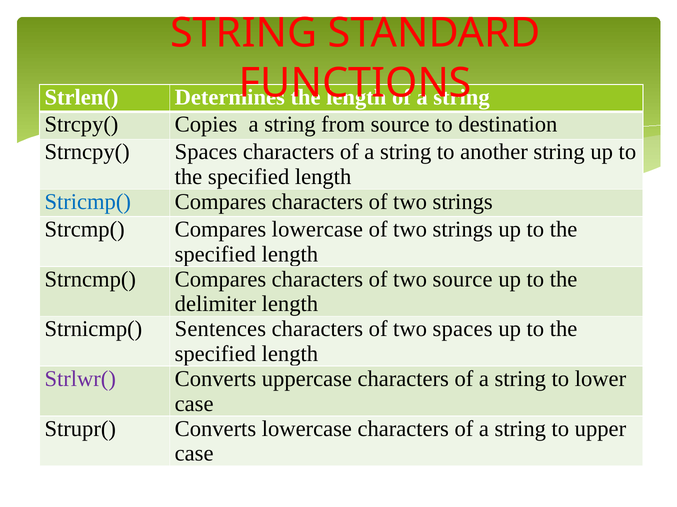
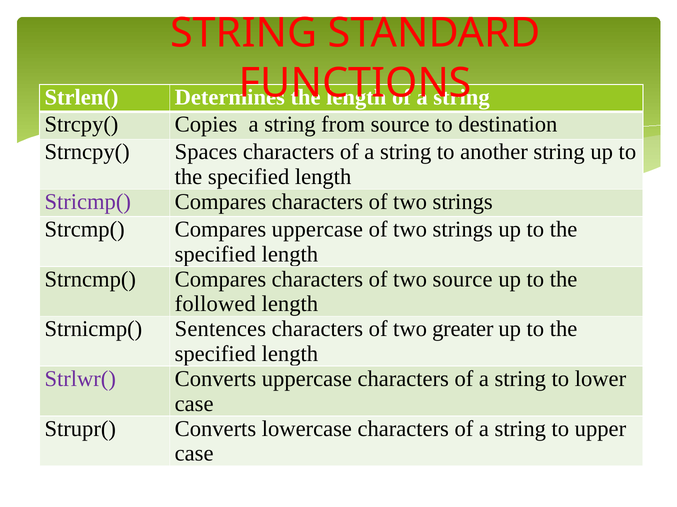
Stricmp( colour: blue -> purple
Compares lowercase: lowercase -> uppercase
delimiter: delimiter -> followed
two spaces: spaces -> greater
